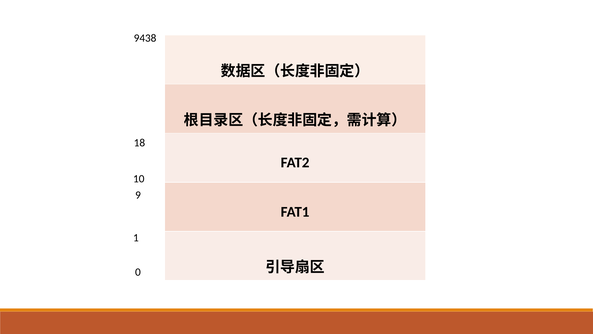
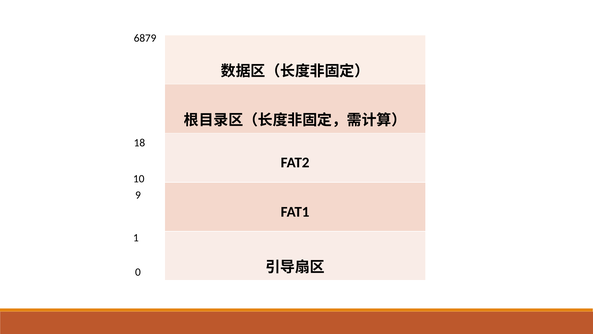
9438: 9438 -> 6879
